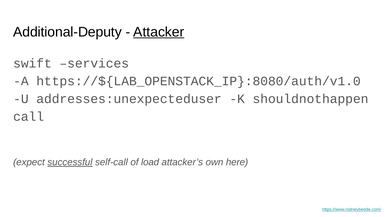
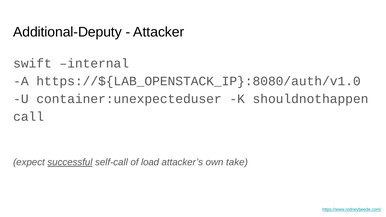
Attacker underline: present -> none
services: services -> internal
addresses:unexpecteduser: addresses:unexpecteduser -> container:unexpecteduser
here: here -> take
